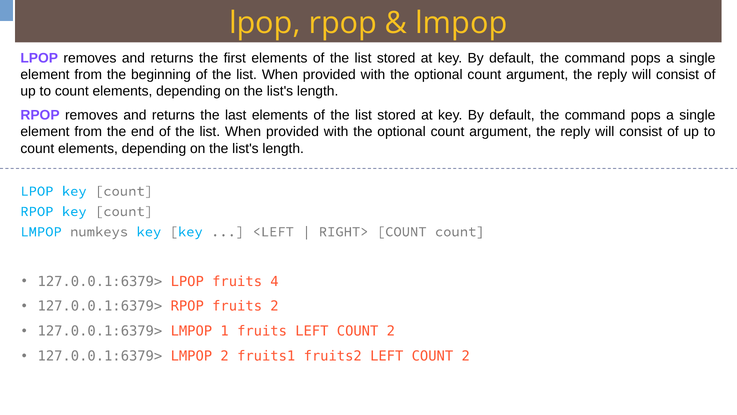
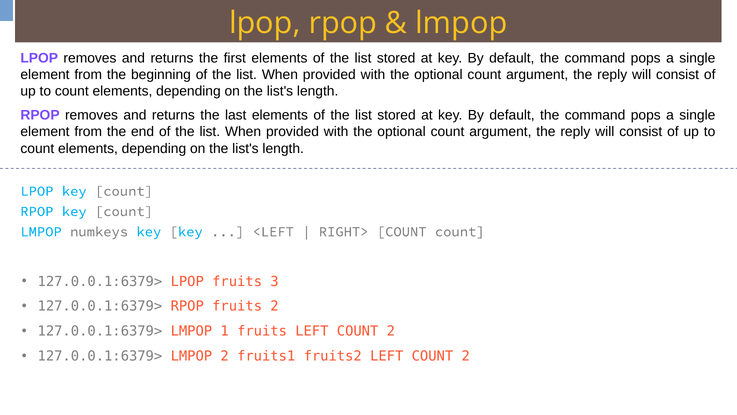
4: 4 -> 3
